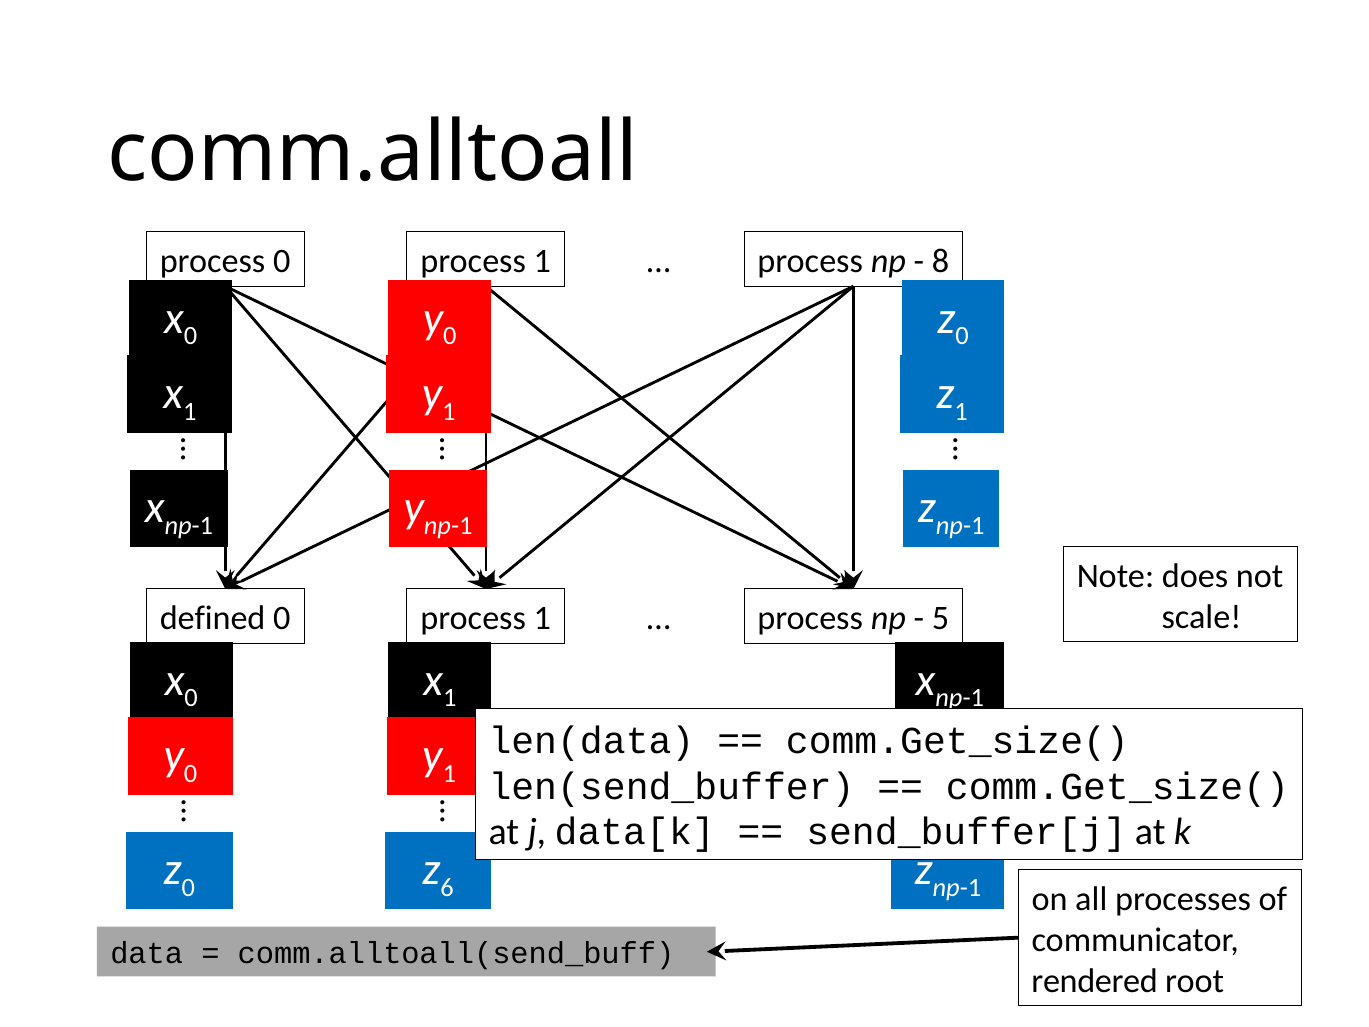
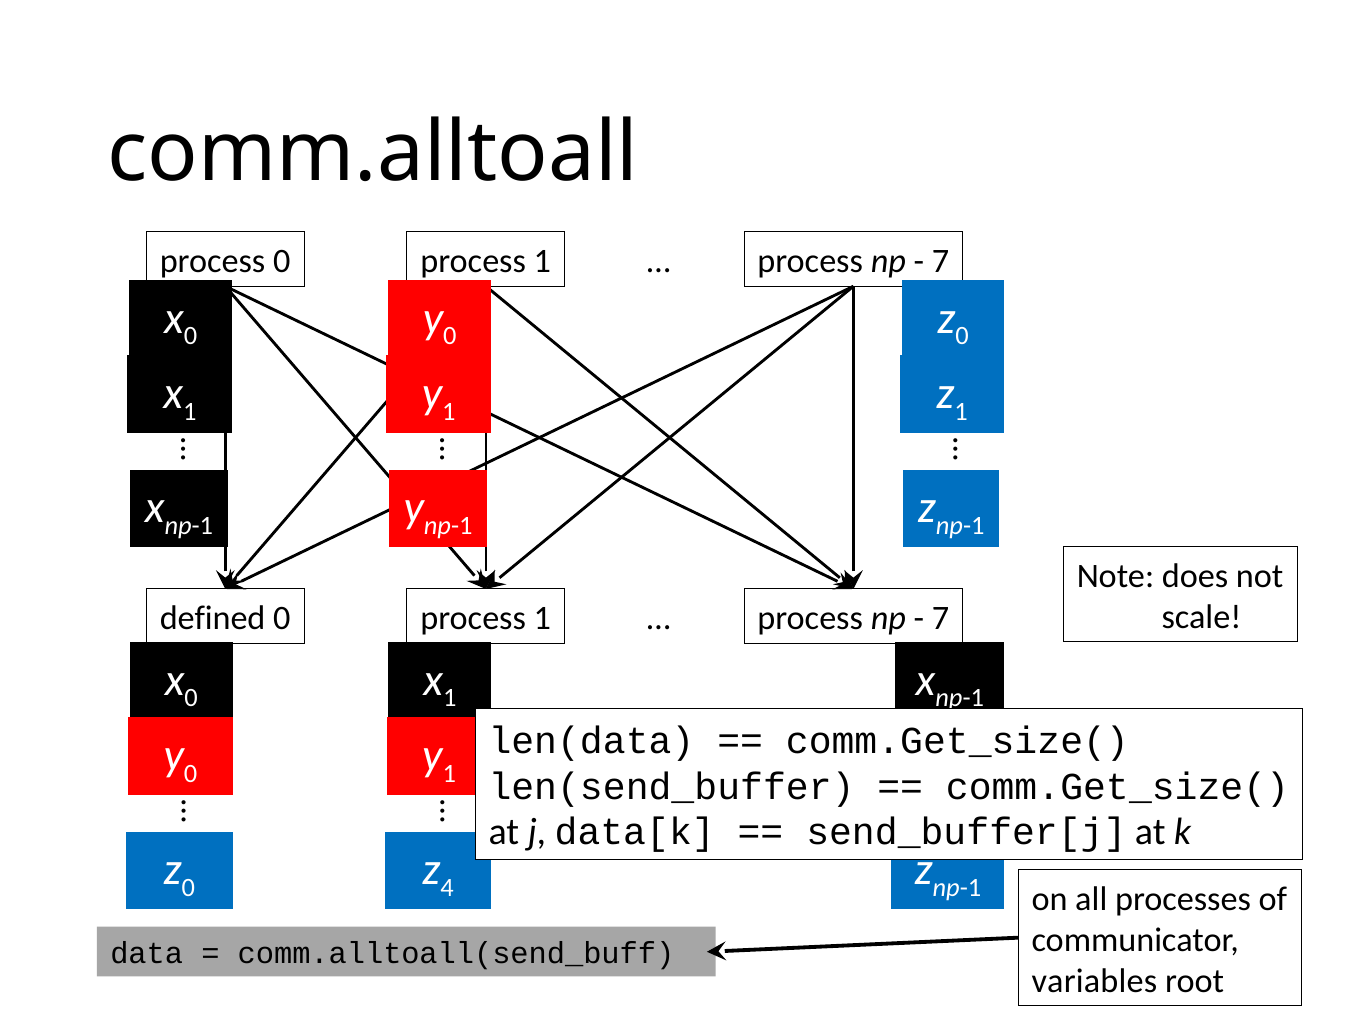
8 at (940, 261): 8 -> 7
5 at (940, 618): 5 -> 7
6: 6 -> 4
rendered: rendered -> variables
